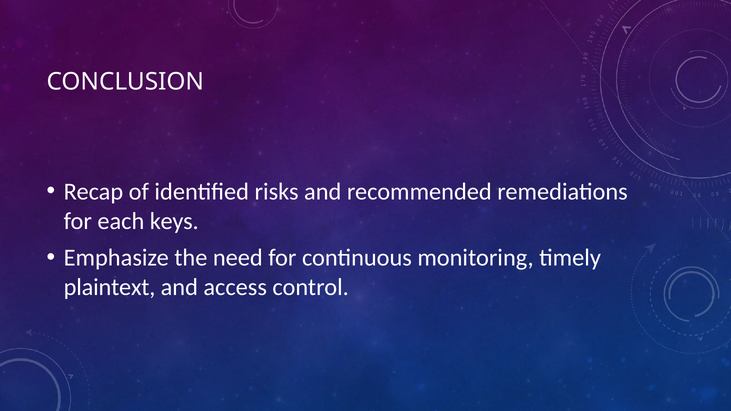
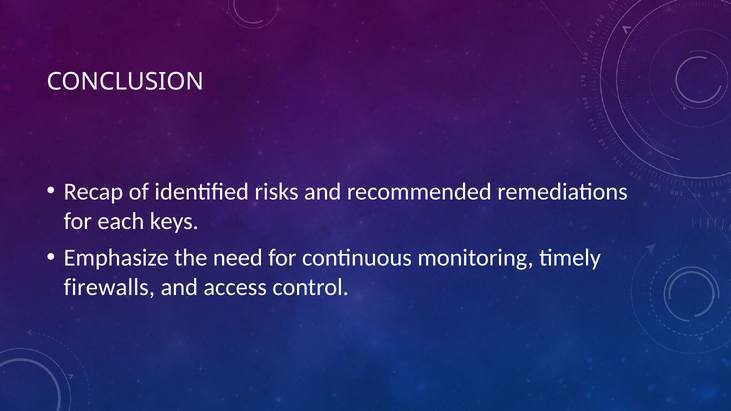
plaintext: plaintext -> firewalls
